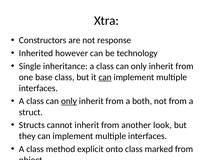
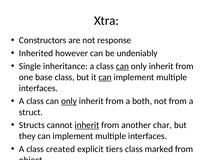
technology: technology -> undeniably
can at (122, 66) underline: none -> present
inherit at (87, 125) underline: none -> present
look: look -> char
method: method -> created
onto: onto -> tiers
